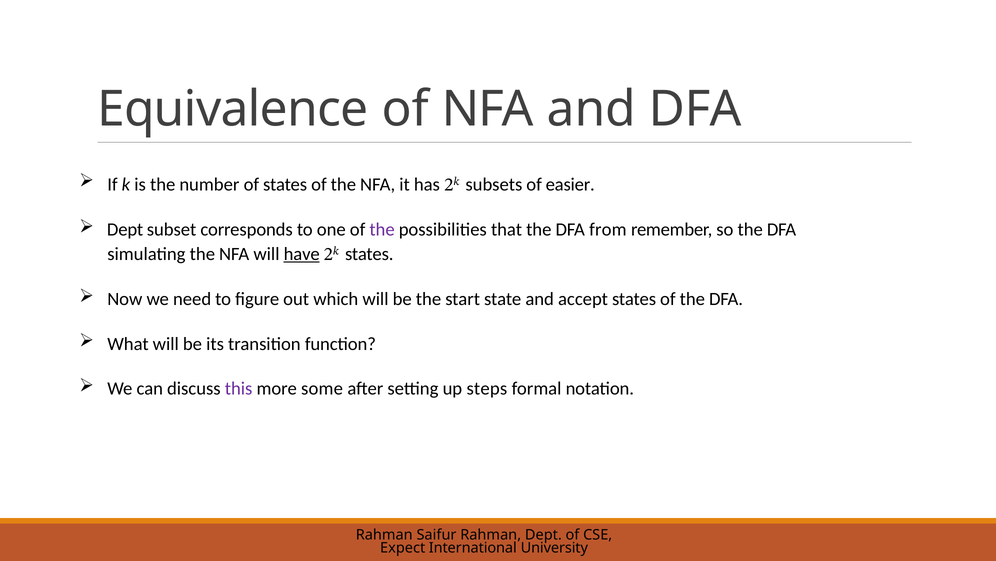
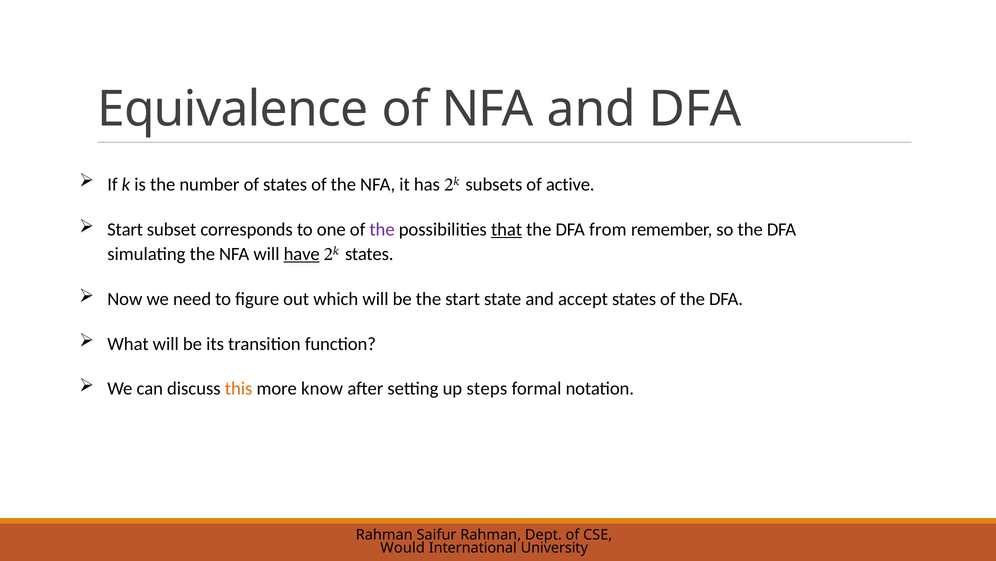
easier: easier -> active
Dept at (125, 229): Dept -> Start
that underline: none -> present
this colour: purple -> orange
some: some -> know
Expect: Expect -> Would
